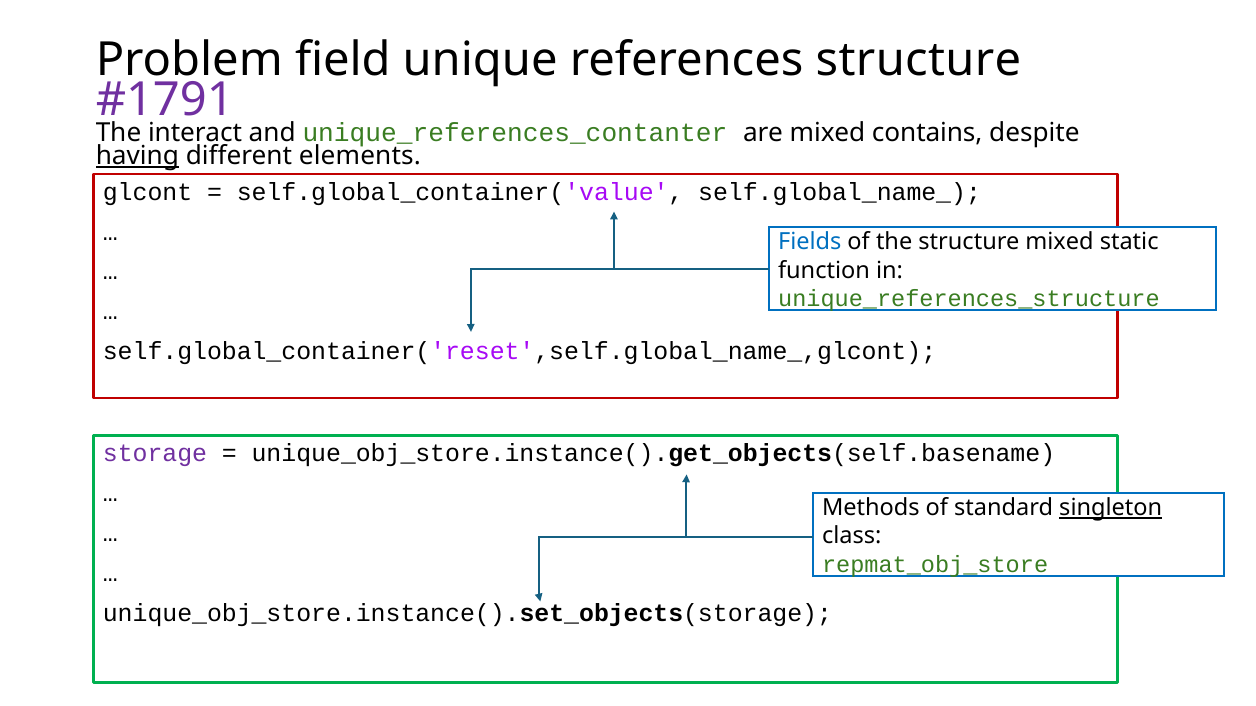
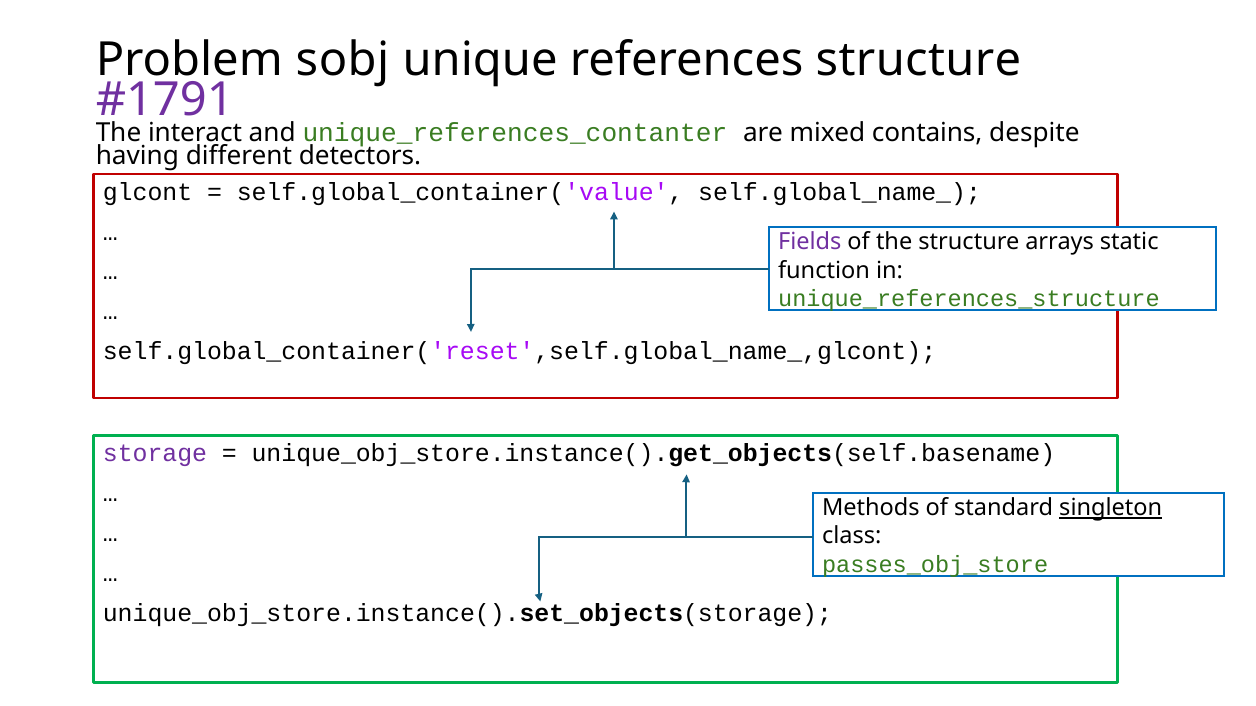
field: field -> sobj
having underline: present -> none
elements: elements -> detectors
Fields colour: blue -> purple
structure mixed: mixed -> arrays
repmat_obj_store: repmat_obj_store -> passes_obj_store
